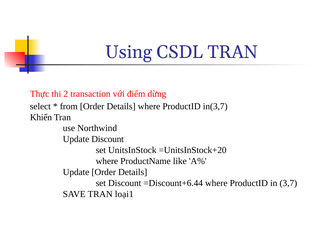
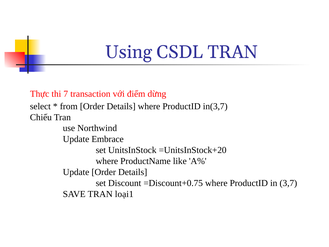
2: 2 -> 7
Khiển: Khiển -> Chiếu
Update Discount: Discount -> Embrace
=Discount+6.44: =Discount+6.44 -> =Discount+0.75
